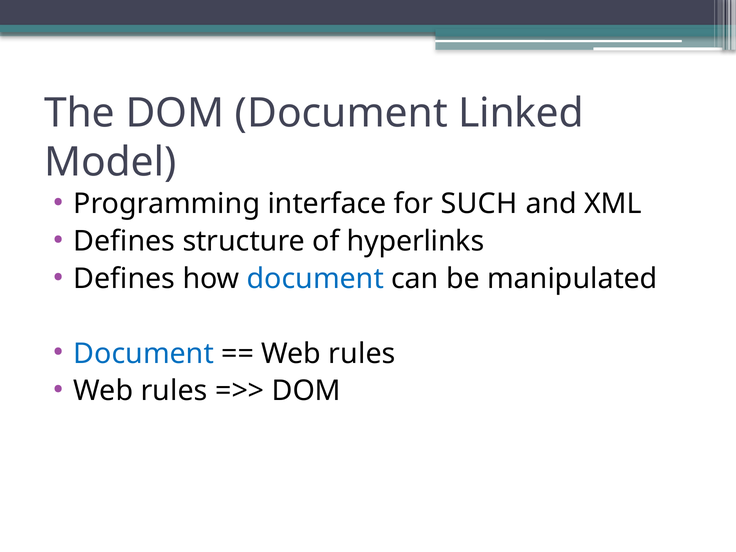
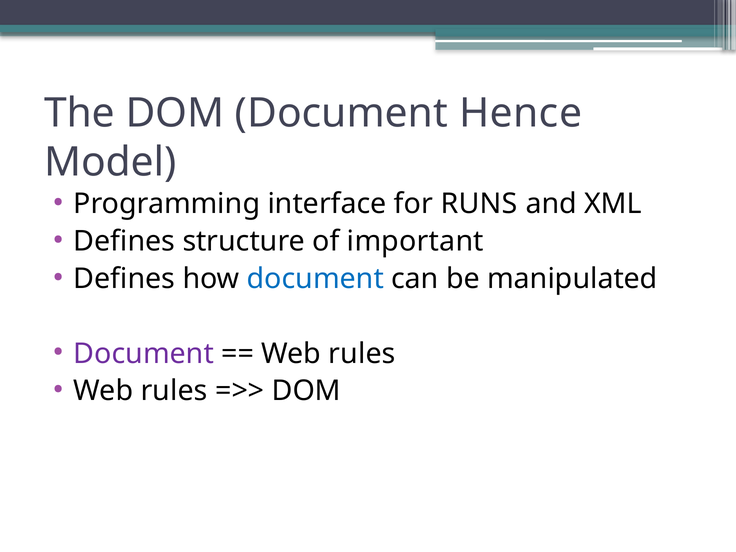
Linked: Linked -> Hence
SUCH: SUCH -> RUNS
hyperlinks: hyperlinks -> important
Document at (144, 354) colour: blue -> purple
